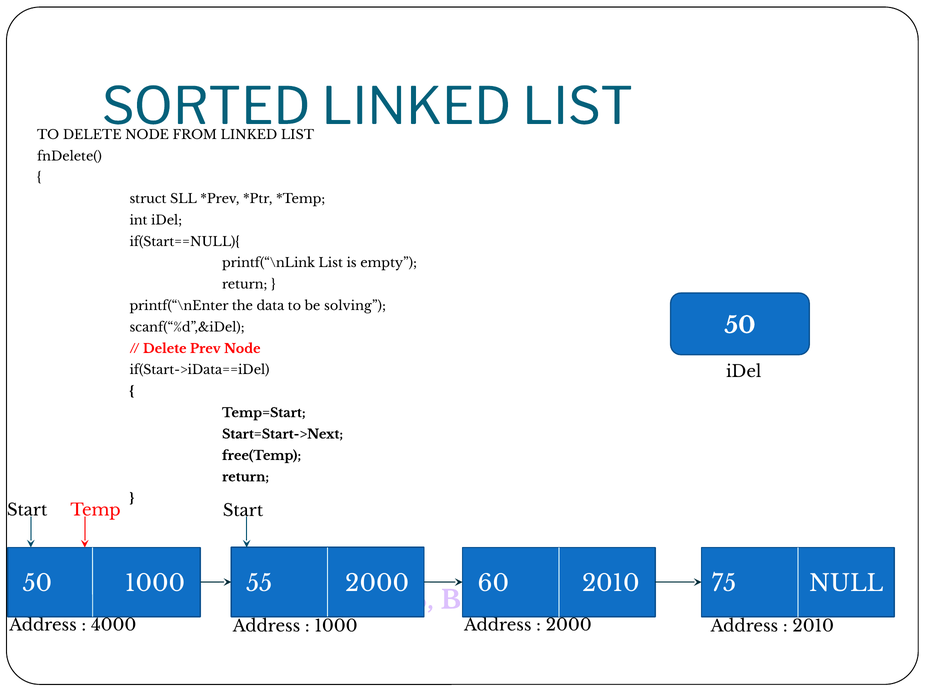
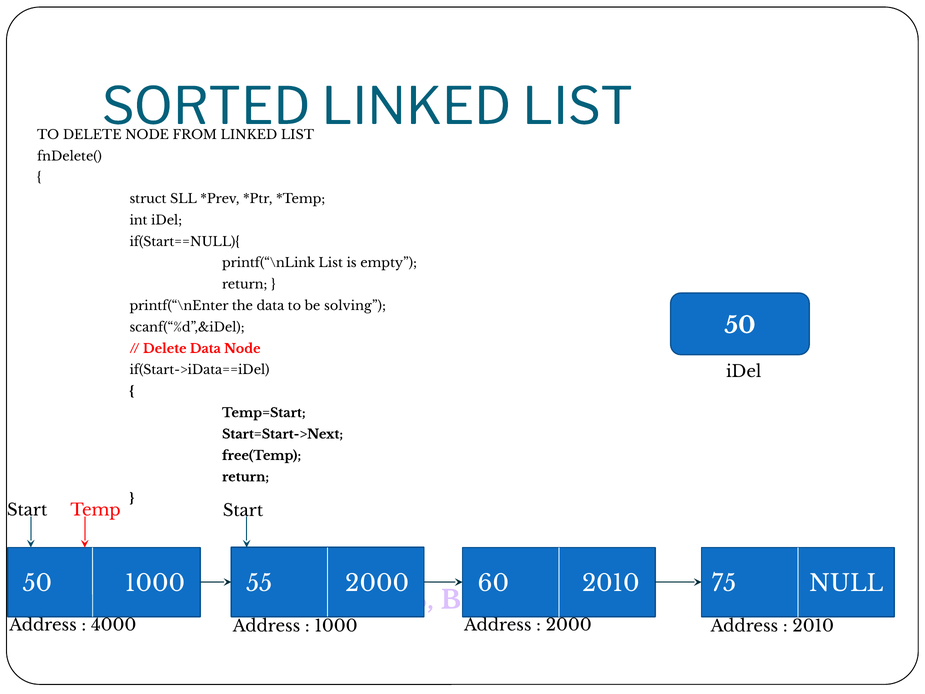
Delete Prev: Prev -> Data
